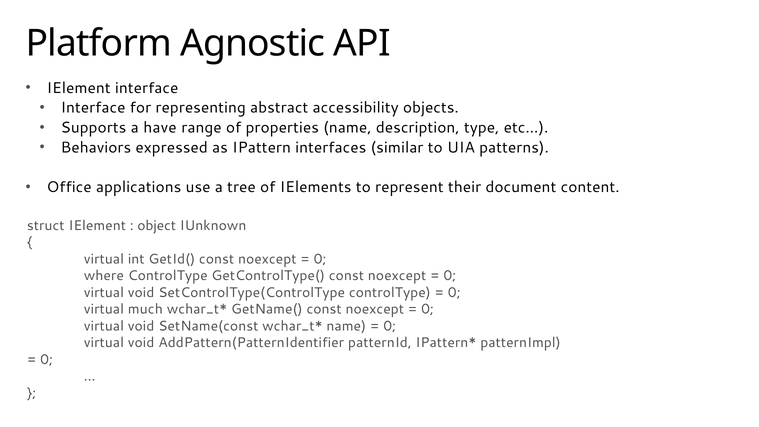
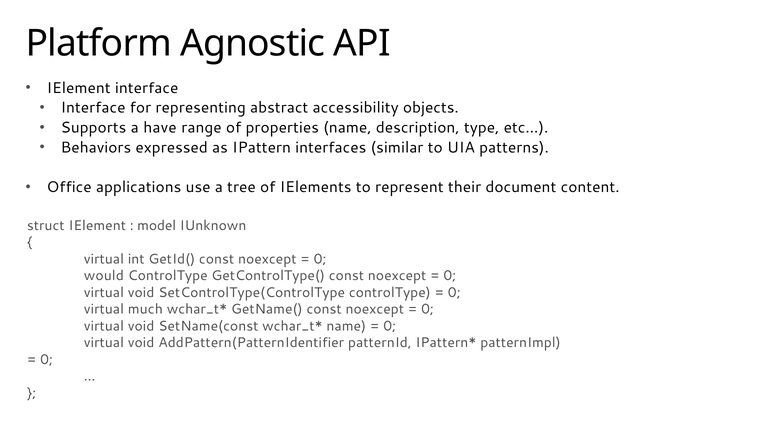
object: object -> model
where: where -> would
